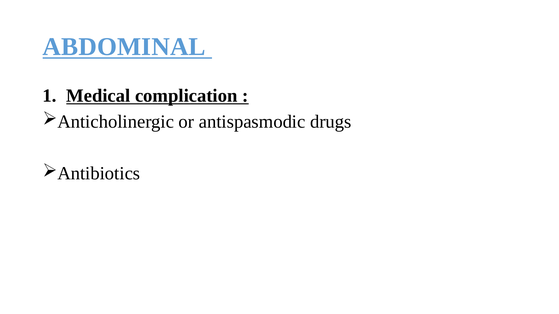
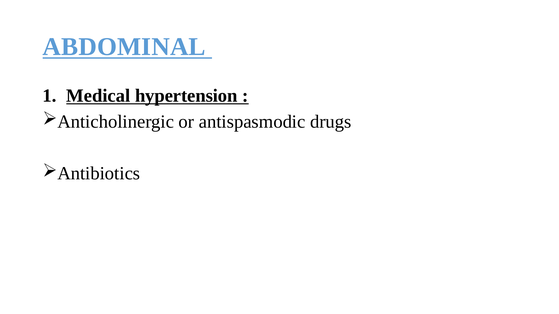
complication: complication -> hypertension
